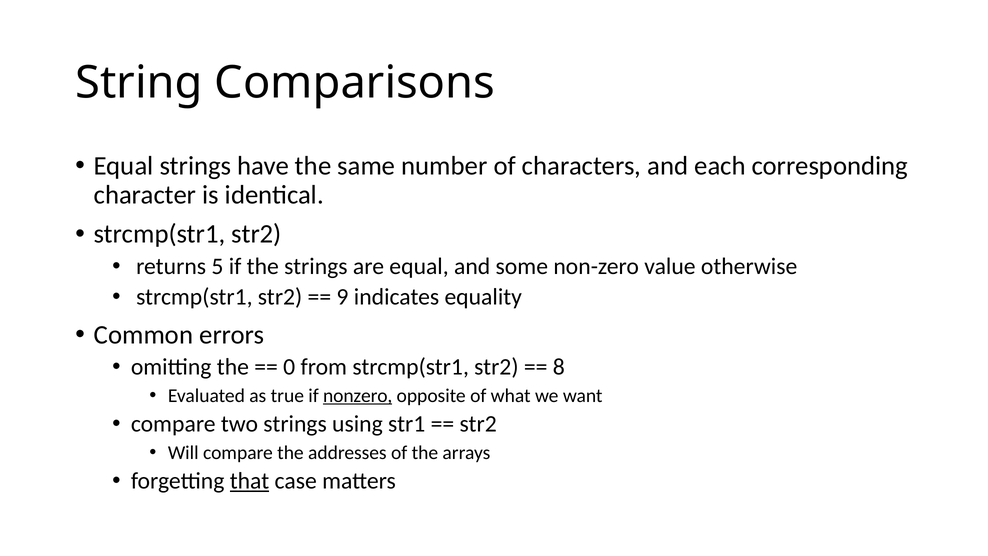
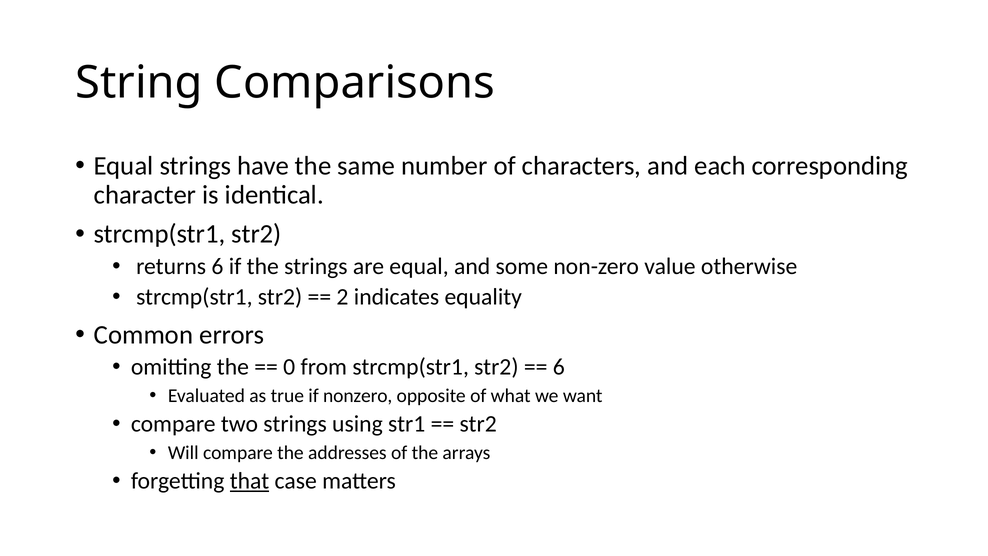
returns 5: 5 -> 6
9: 9 -> 2
8 at (559, 367): 8 -> 6
nonzero underline: present -> none
